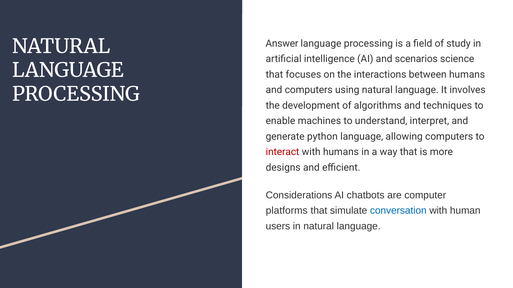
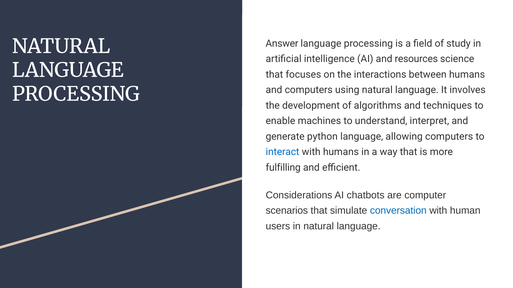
scenarios: scenarios -> resources
interact colour: red -> blue
designs: designs -> fulfilling
platforms: platforms -> scenarios
